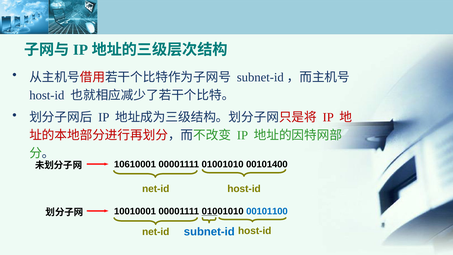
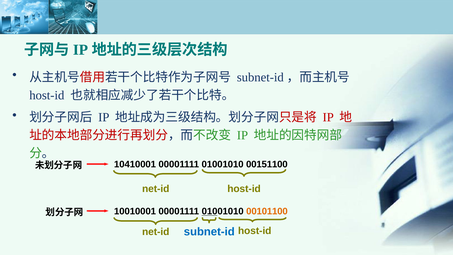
10610001: 10610001 -> 10410001
00101400: 00101400 -> 00151100
00101100 colour: blue -> orange
